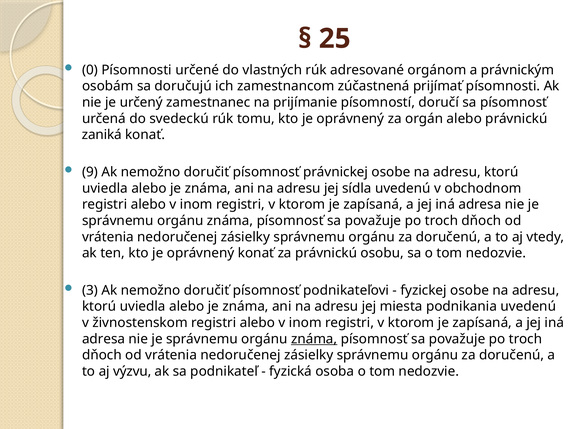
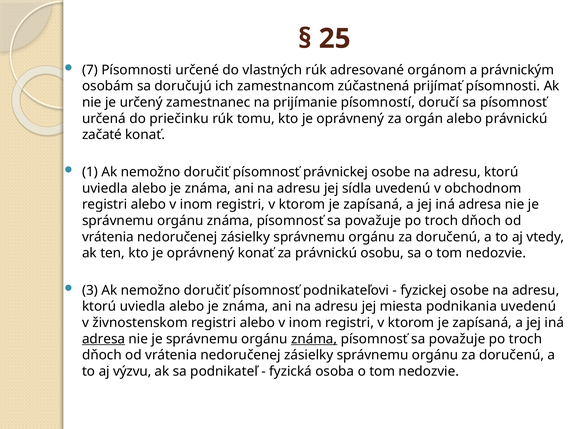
0: 0 -> 7
svedeckú: svedeckú -> priečinku
zaniká: zaniká -> začaté
9: 9 -> 1
adresa at (104, 339) underline: none -> present
